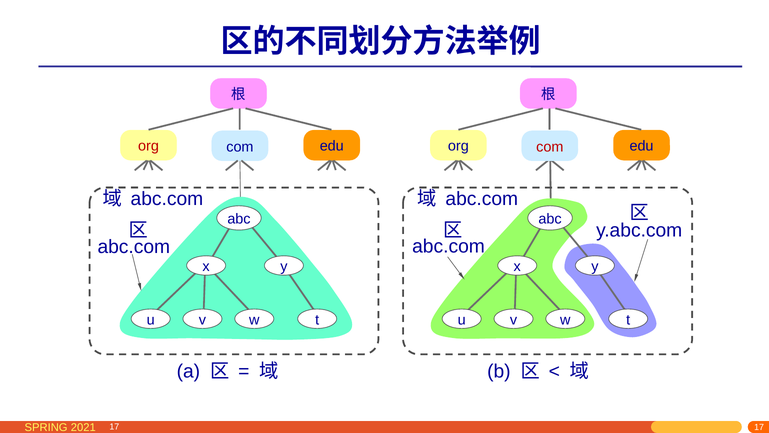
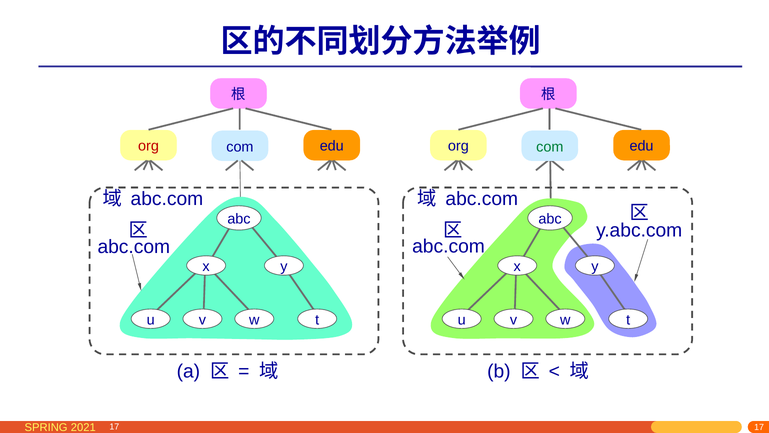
com at (550, 147) colour: red -> green
